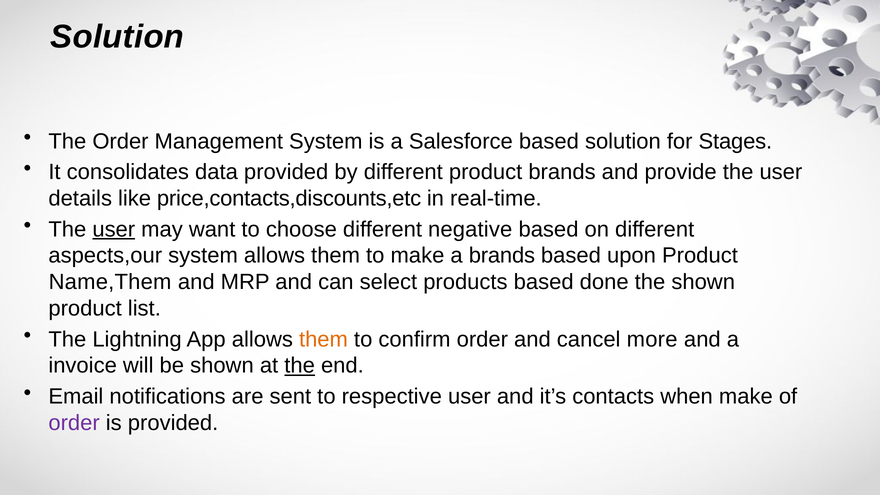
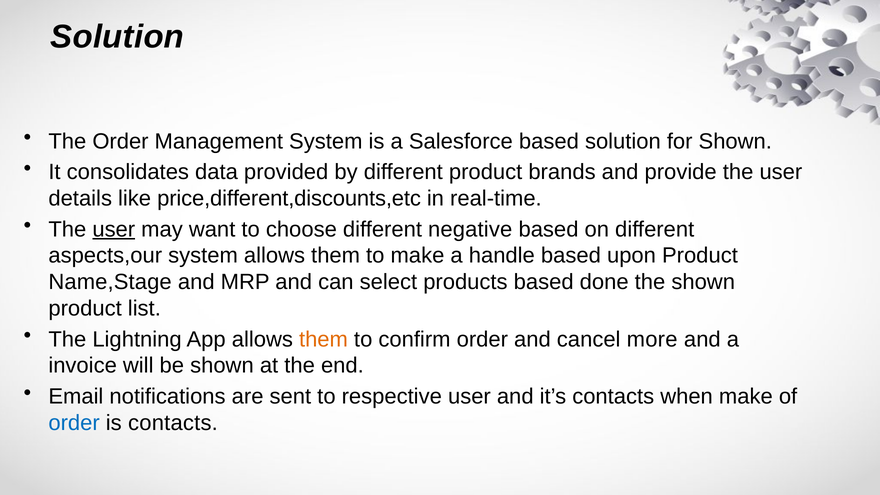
for Stages: Stages -> Shown
price,contacts,discounts,etc: price,contacts,discounts,etc -> price,different,discounts,etc
a brands: brands -> handle
Name,Them: Name,Them -> Name,Stage
the at (300, 366) underline: present -> none
order at (74, 423) colour: purple -> blue
is provided: provided -> contacts
